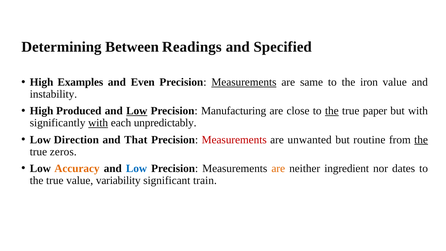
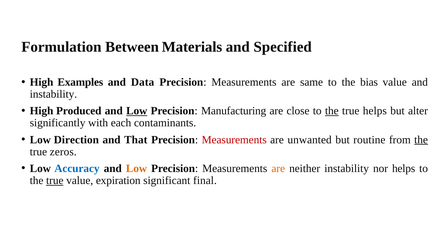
Determining: Determining -> Formulation
Readings: Readings -> Materials
Even: Even -> Data
Measurements at (244, 82) underline: present -> none
iron: iron -> bias
true paper: paper -> helps
but with: with -> alter
with at (98, 123) underline: present -> none
unpredictably: unpredictably -> contaminants
Accuracy colour: orange -> blue
Low at (137, 168) colour: blue -> orange
neither ingredient: ingredient -> instability
nor dates: dates -> helps
true at (55, 180) underline: none -> present
variability: variability -> expiration
train: train -> final
